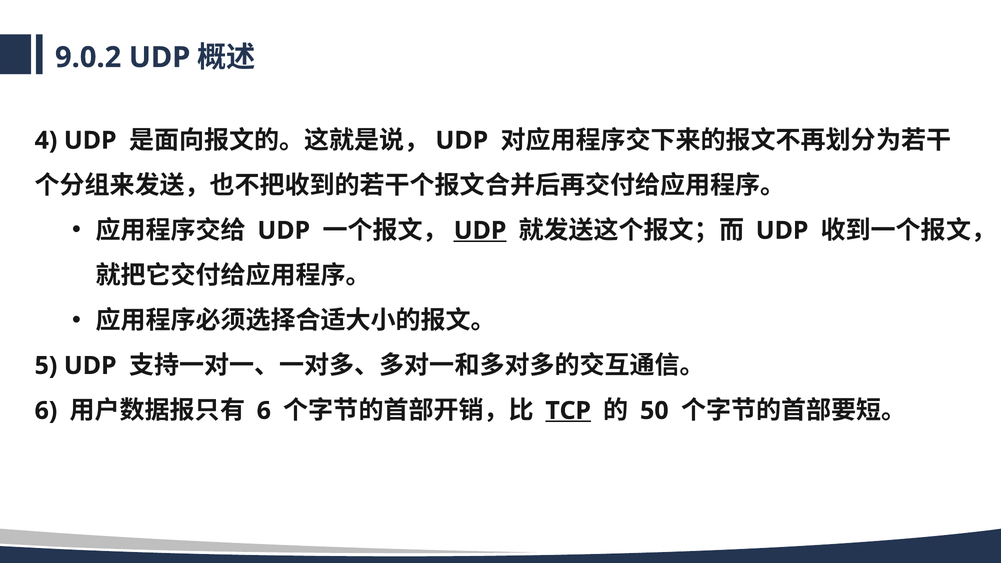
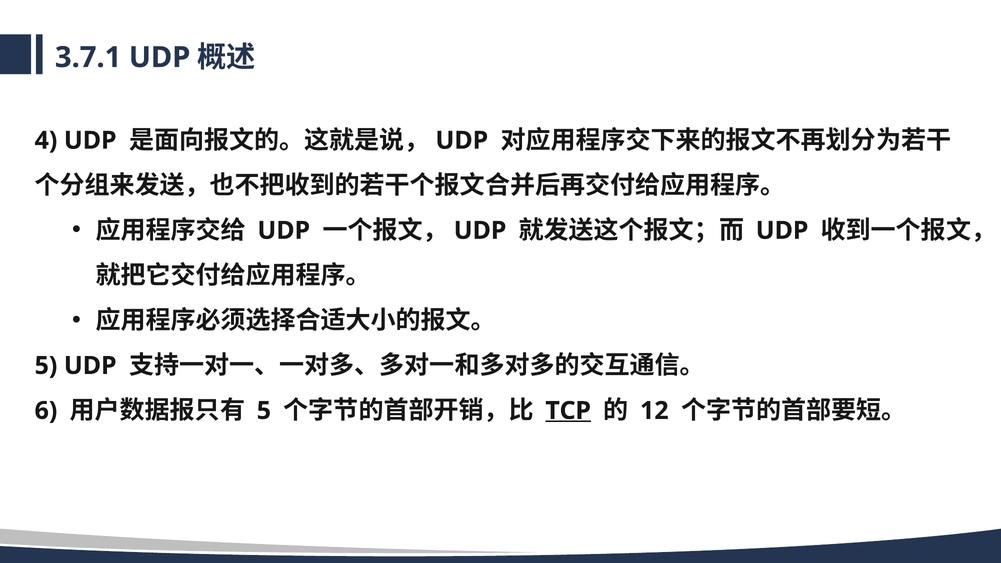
9.0.2: 9.0.2 -> 3.7.1
UDP at (480, 231) underline: present -> none
6 at (264, 411): 6 -> 5
50: 50 -> 12
